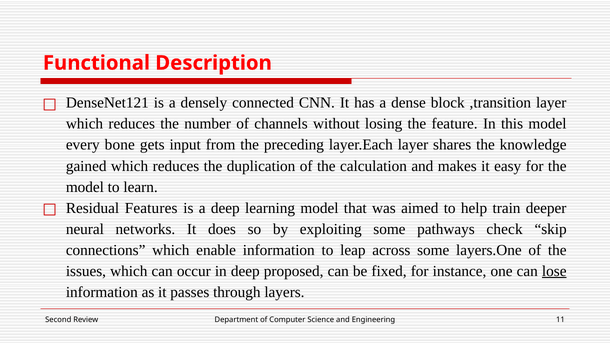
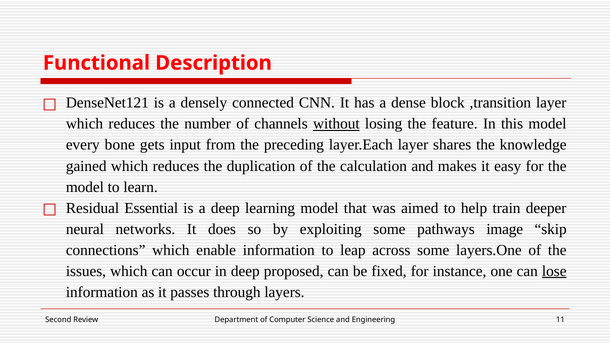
without underline: none -> present
Features: Features -> Essential
check: check -> image
